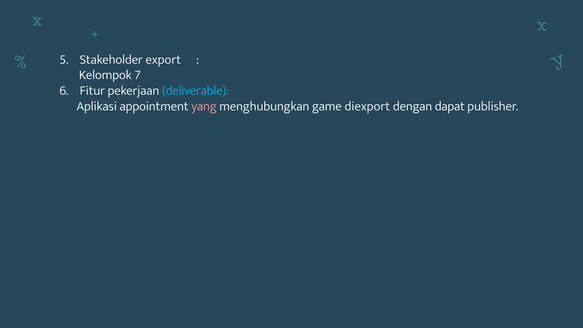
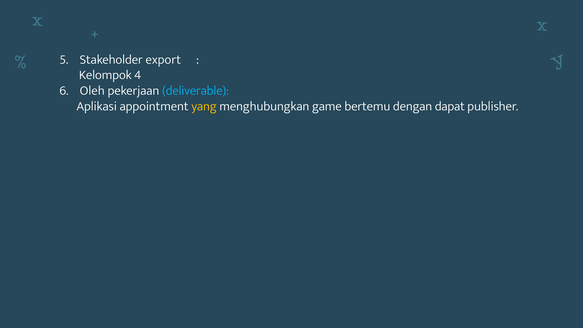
7: 7 -> 4
Fitur: Fitur -> Oleh
yang colour: pink -> yellow
diexport: diexport -> bertemu
